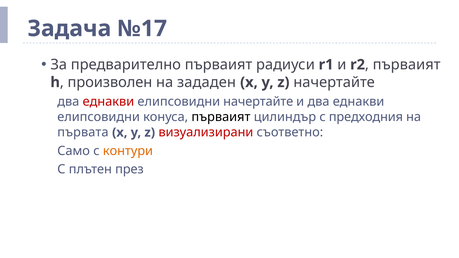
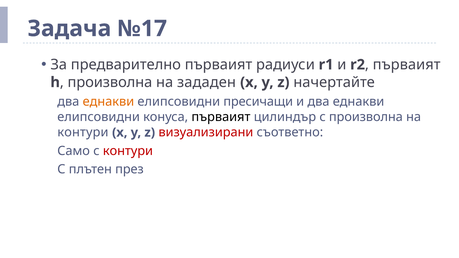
произволен at (110, 82): произволен -> произволна
еднакви at (108, 102) colour: red -> orange
елипсовидни начертайте: начертайте -> пресичащи
с предходния: предходния -> произволна
първата at (83, 133): първата -> контури
контури at (128, 151) colour: orange -> red
